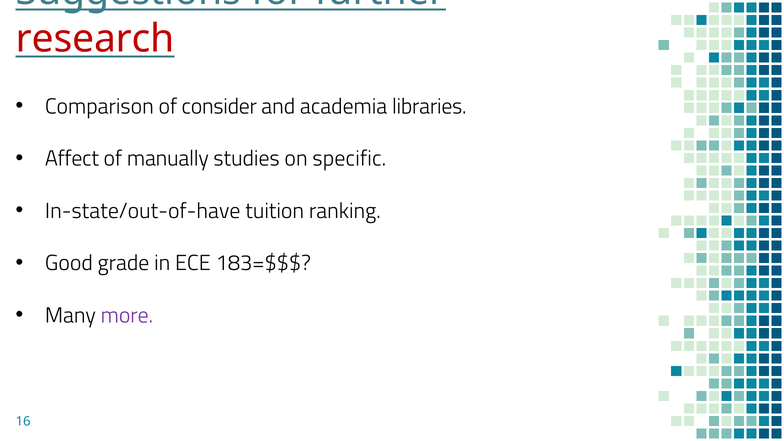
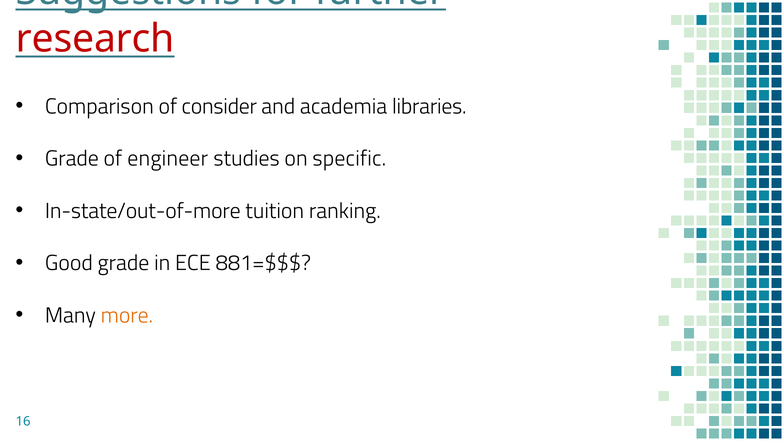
Affect at (72, 159): Affect -> Grade
manually: manually -> engineer
In-state/out-of-have: In-state/out-of-have -> In-state/out-of-more
183=$$$: 183=$$$ -> 881=$$$
more colour: purple -> orange
